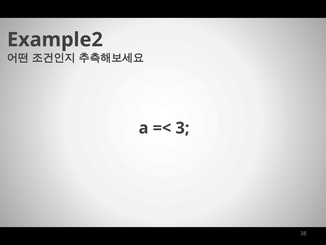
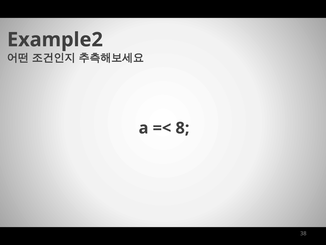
3: 3 -> 8
